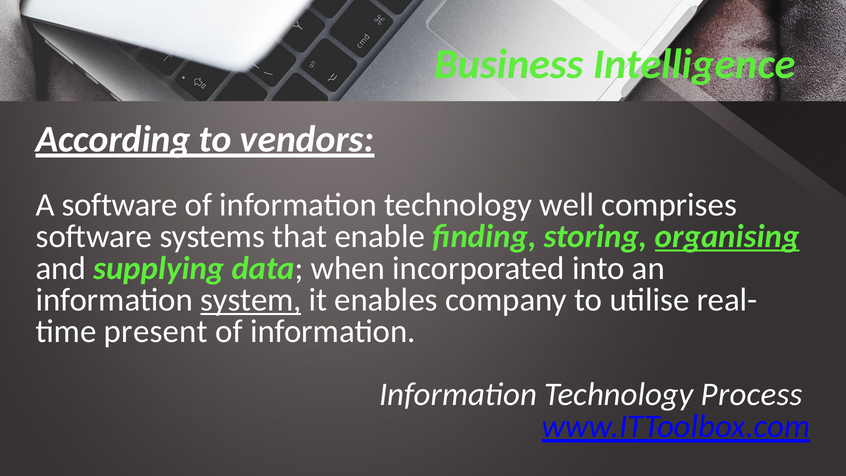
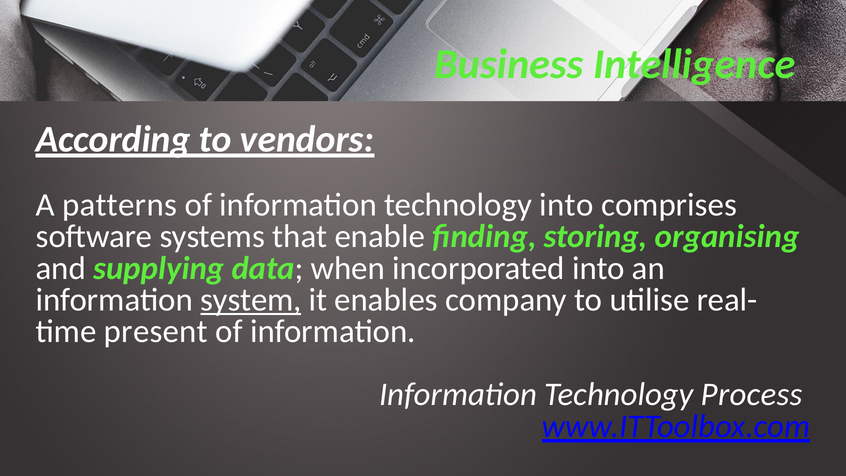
A software: software -> patterns
technology well: well -> into
organising underline: present -> none
